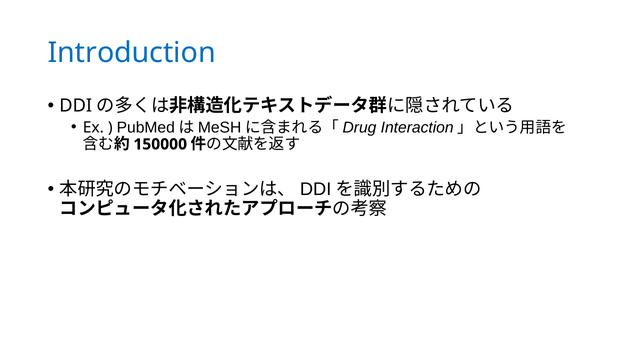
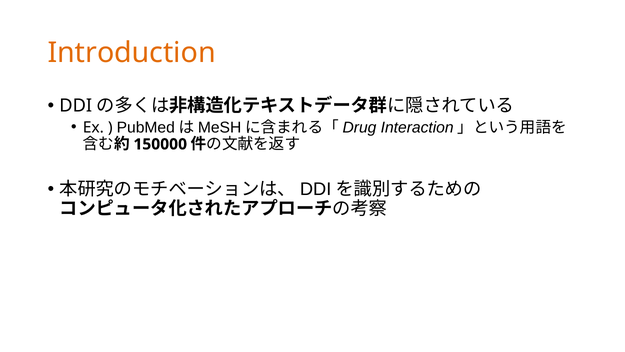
Introduction colour: blue -> orange
